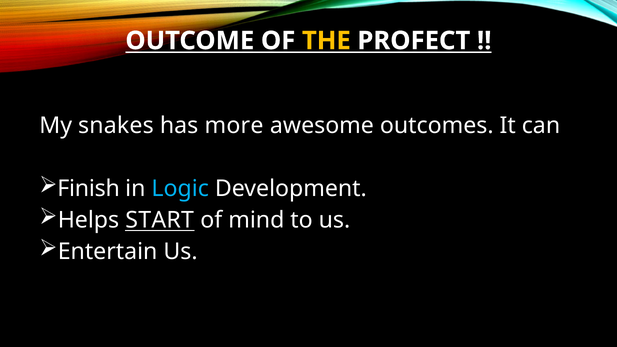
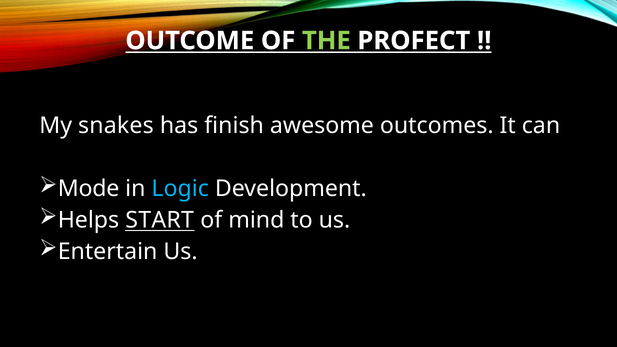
THE colour: yellow -> light green
more: more -> finish
Finish: Finish -> Mode
